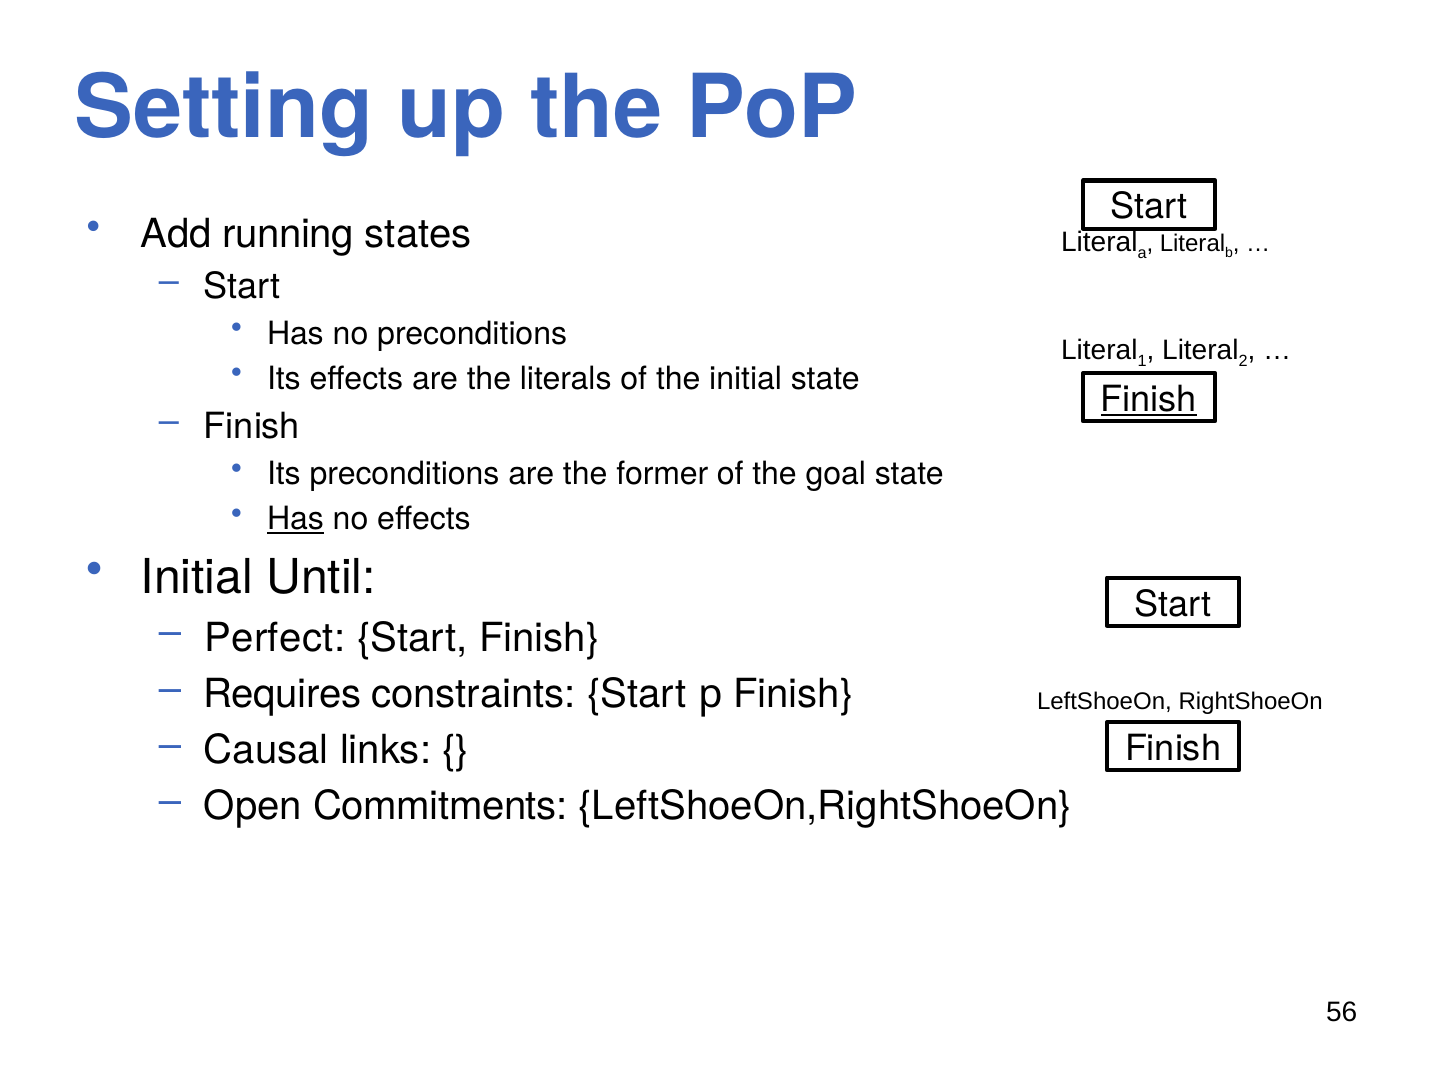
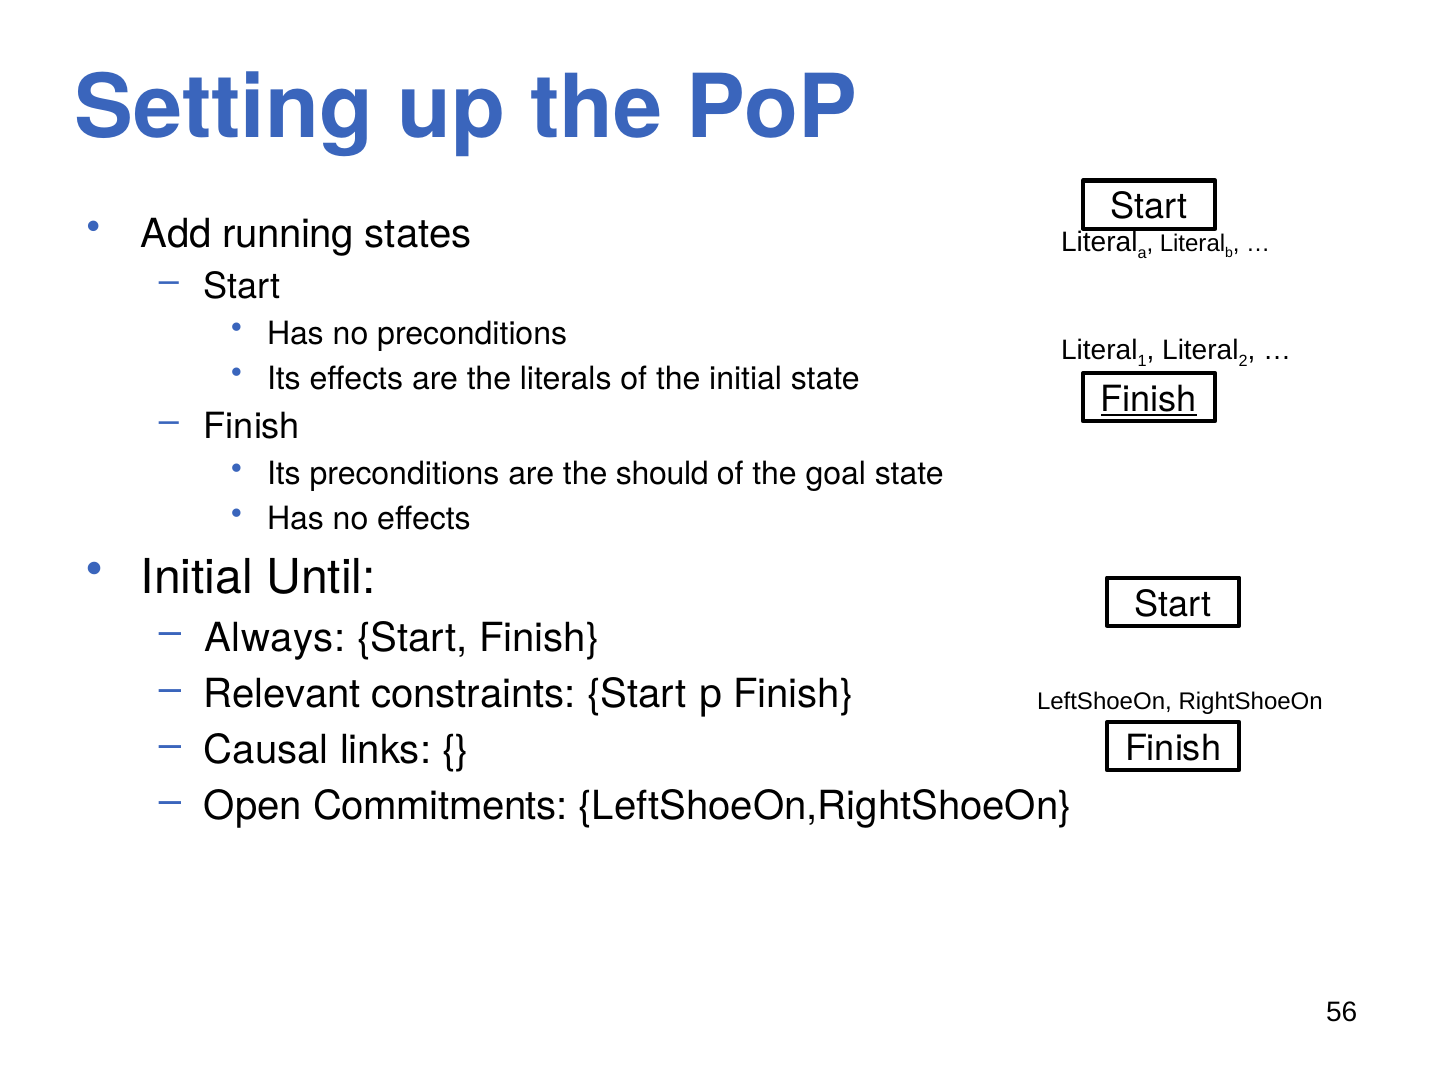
former: former -> should
Has at (296, 519) underline: present -> none
Perfect: Perfect -> Always
Requires: Requires -> Relevant
